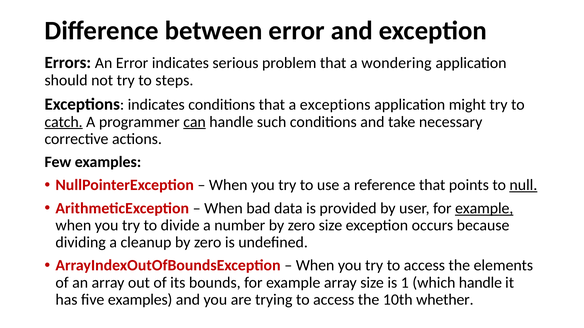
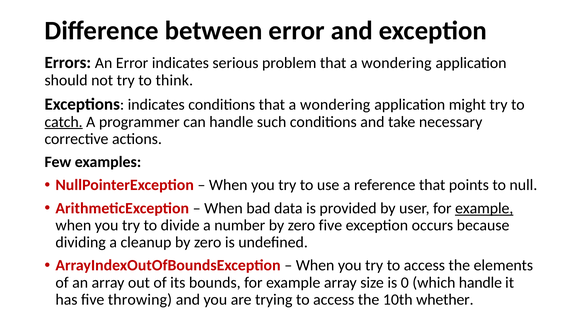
steps: steps -> think
conditions that a exceptions: exceptions -> wondering
can underline: present -> none
null underline: present -> none
zero size: size -> five
1: 1 -> 0
five examples: examples -> throwing
